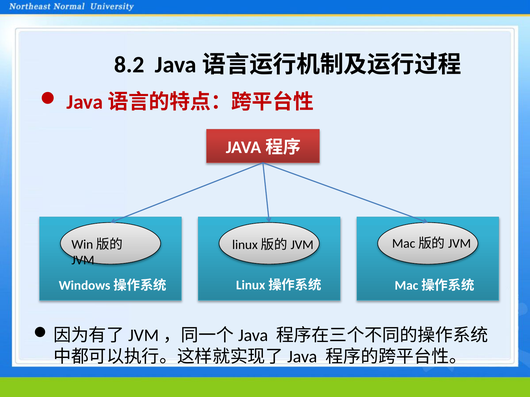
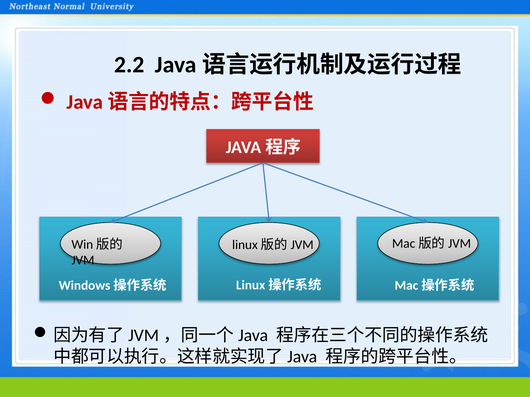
8.2: 8.2 -> 2.2
